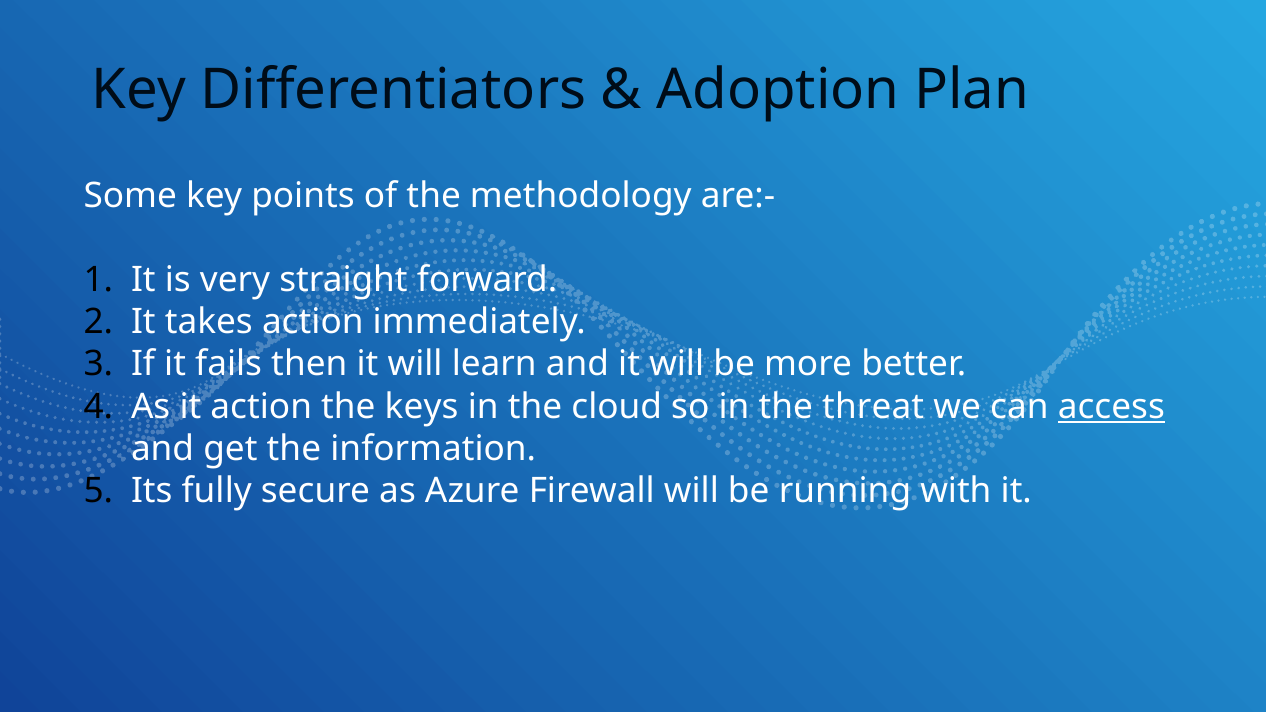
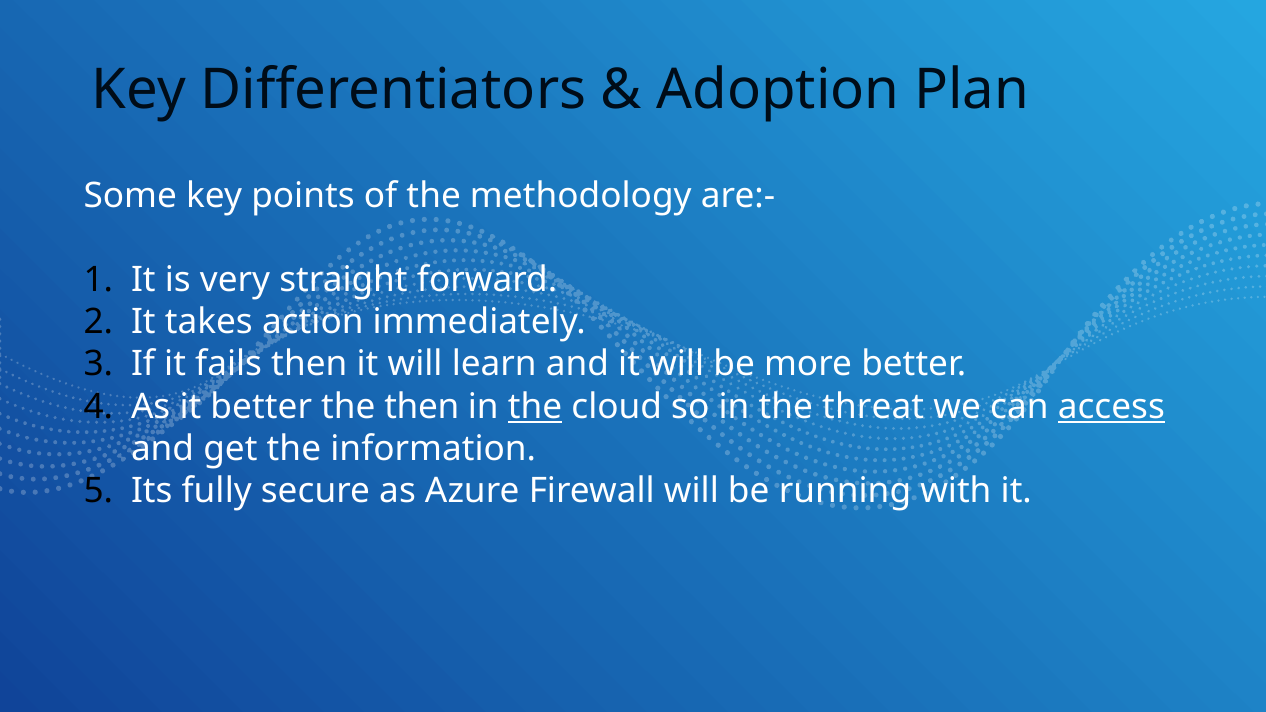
it action: action -> better
the keys: keys -> then
the at (535, 407) underline: none -> present
